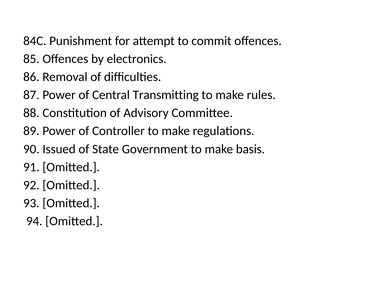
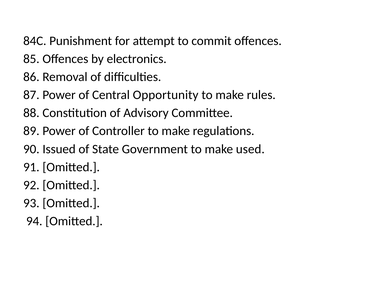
Transmitting: Transmitting -> Opportunity
basis: basis -> used
